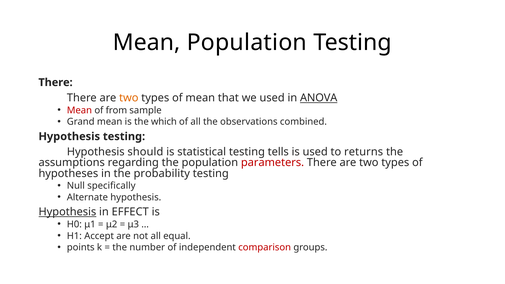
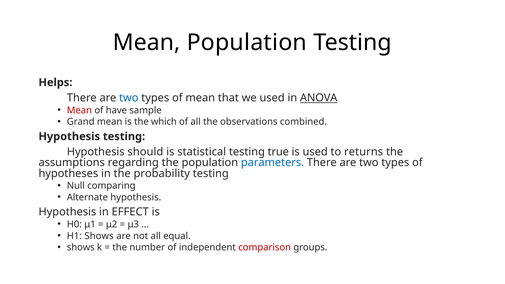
There at (56, 82): There -> Helps
two at (129, 98) colour: orange -> blue
from: from -> have
tells: tells -> true
parameters colour: red -> blue
specifically: specifically -> comparing
Hypothesis at (67, 212) underline: present -> none
H1 Accept: Accept -> Shows
points at (81, 248): points -> shows
